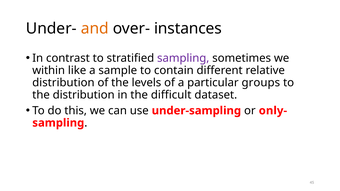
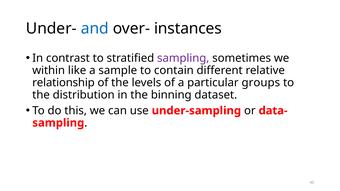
and colour: orange -> blue
distribution at (63, 83): distribution -> relationship
difficult: difficult -> binning
only-: only- -> data-
